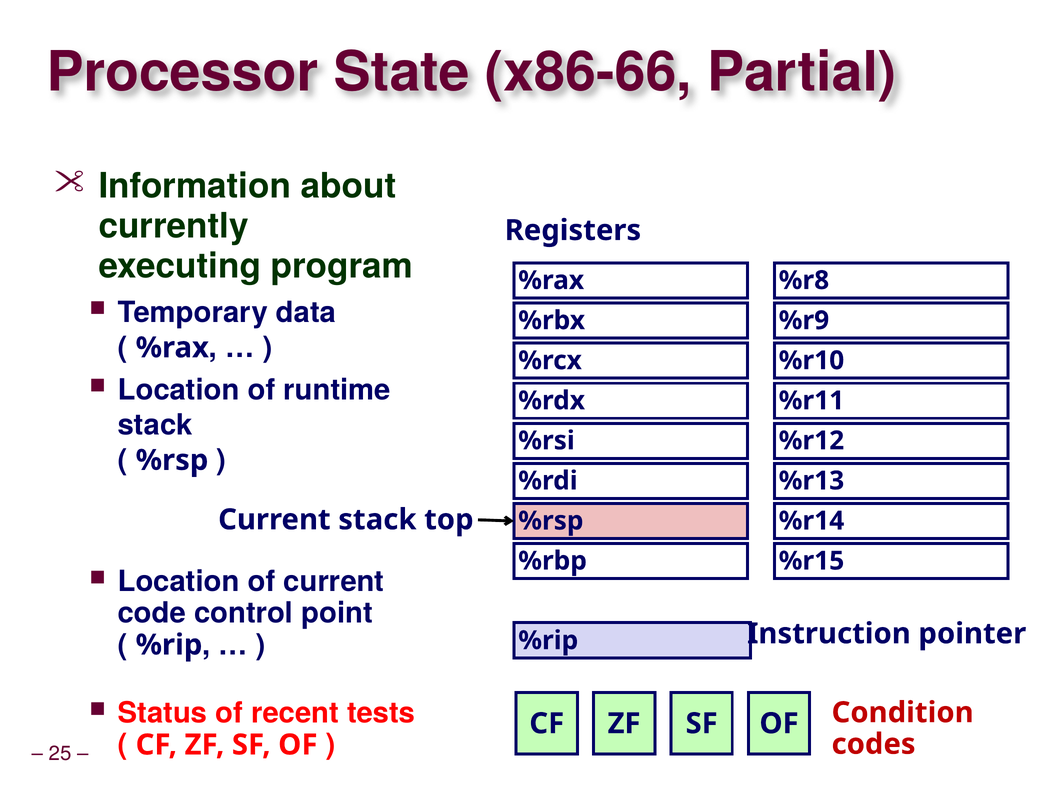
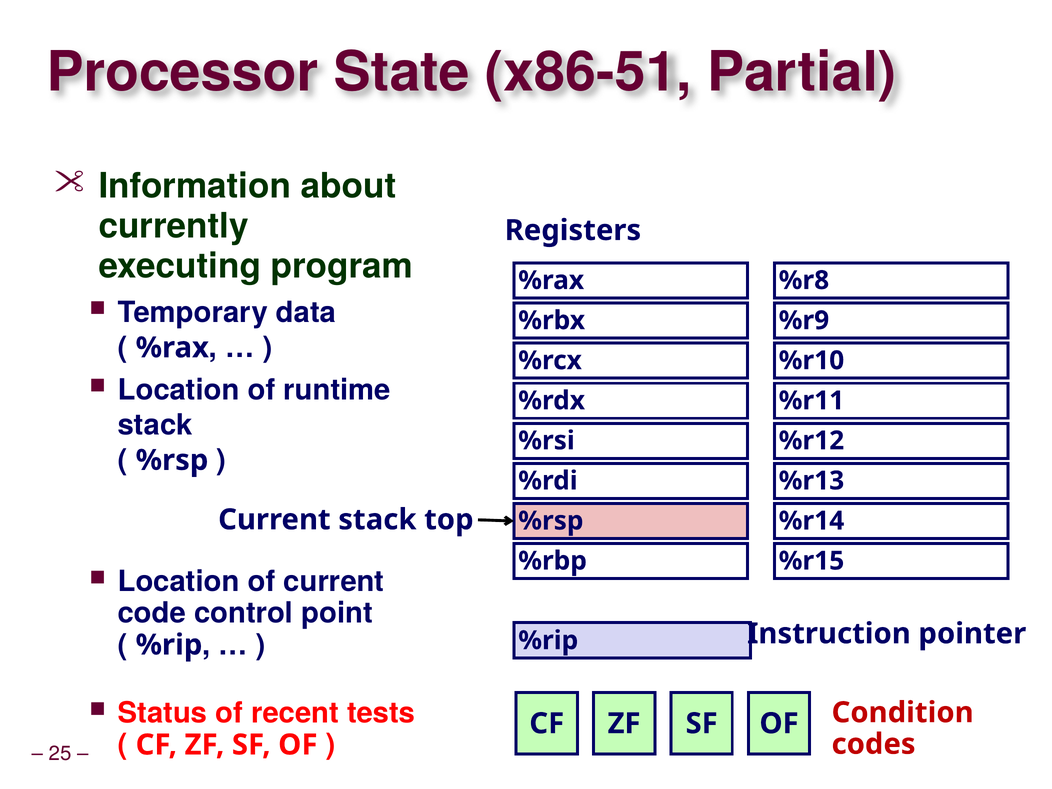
x86-66: x86-66 -> x86-51
